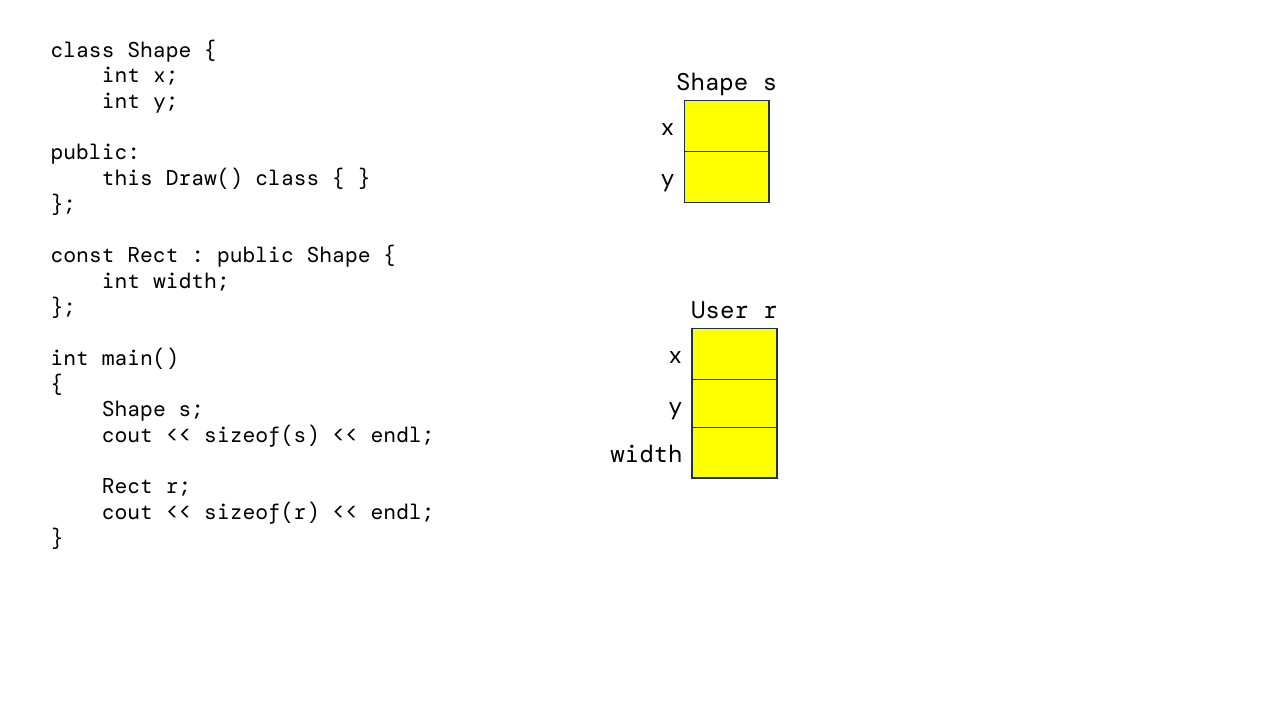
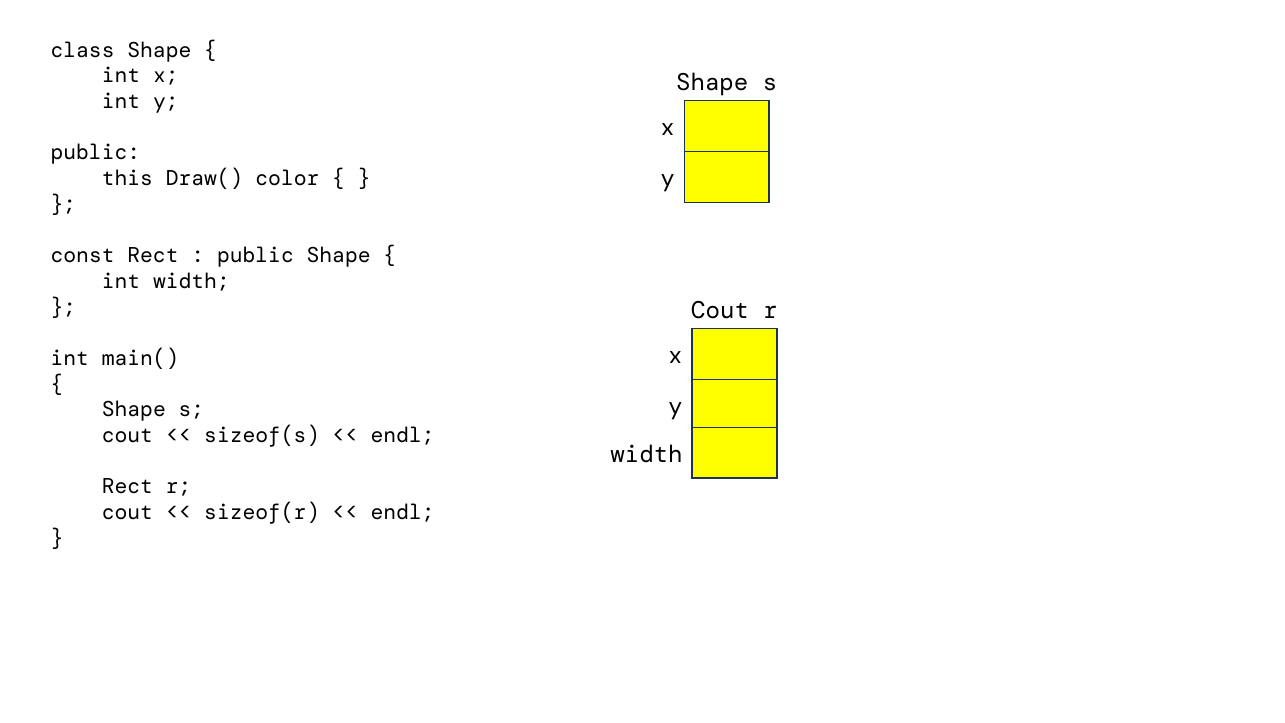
Draw( class: class -> color
User at (720, 311): User -> Cout
